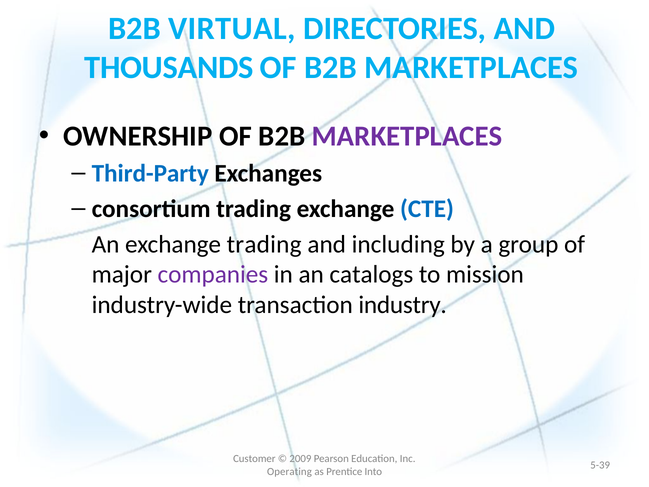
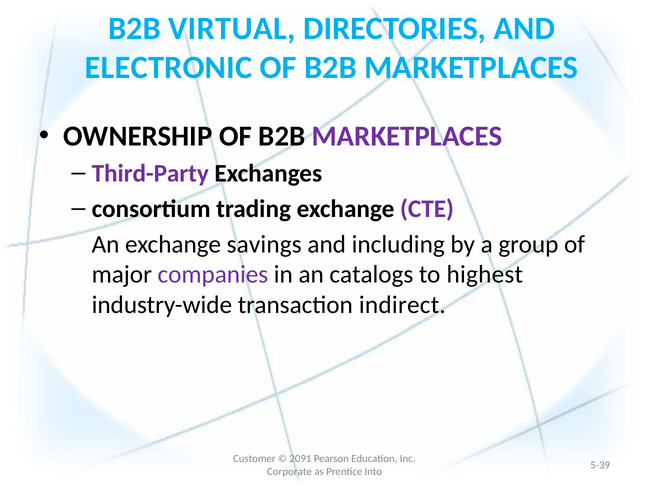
THOUSANDS: THOUSANDS -> ELECTRONIC
Third-Party colour: blue -> purple
CTE colour: blue -> purple
exchange trading: trading -> savings
mission: mission -> highest
industry: industry -> indirect
2009: 2009 -> 2091
Operating: Operating -> Corporate
